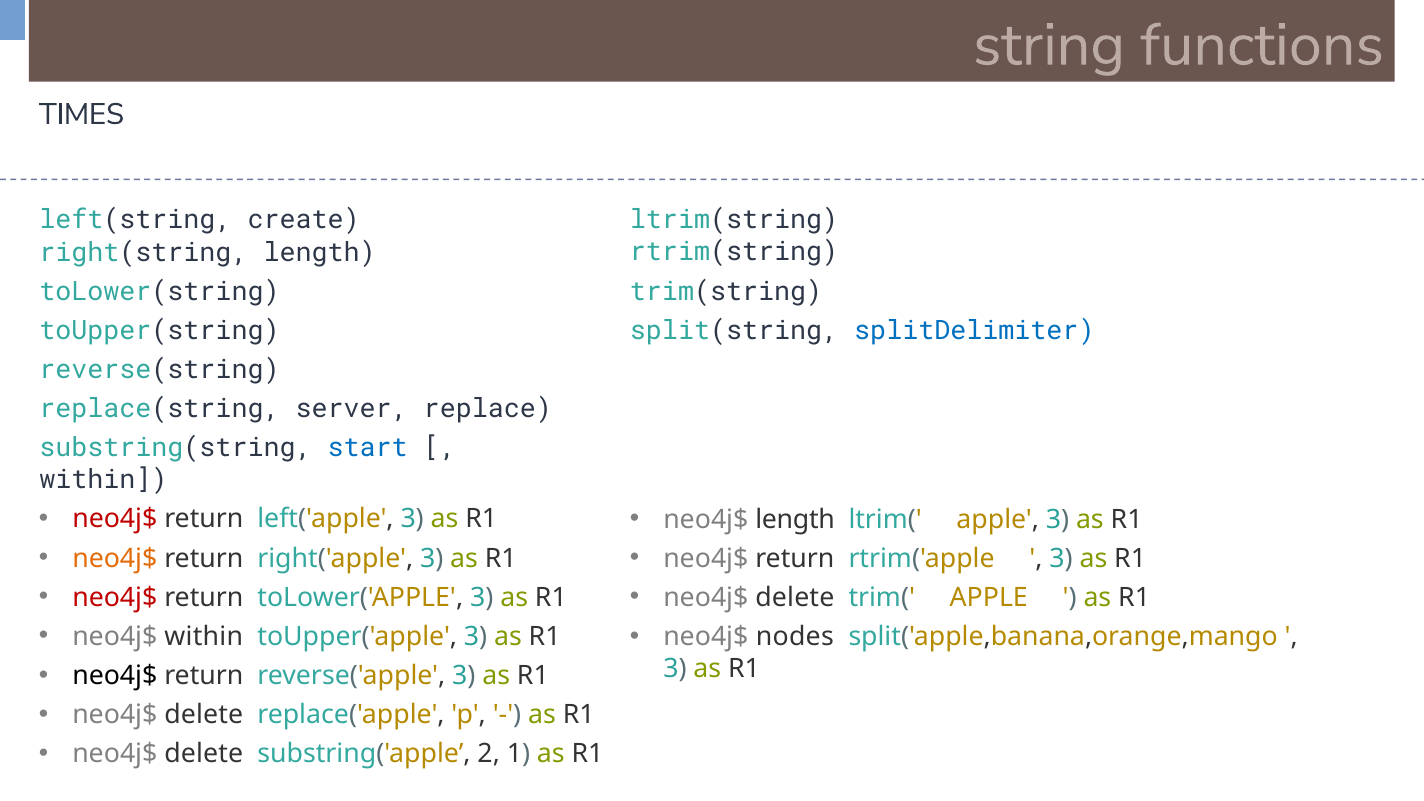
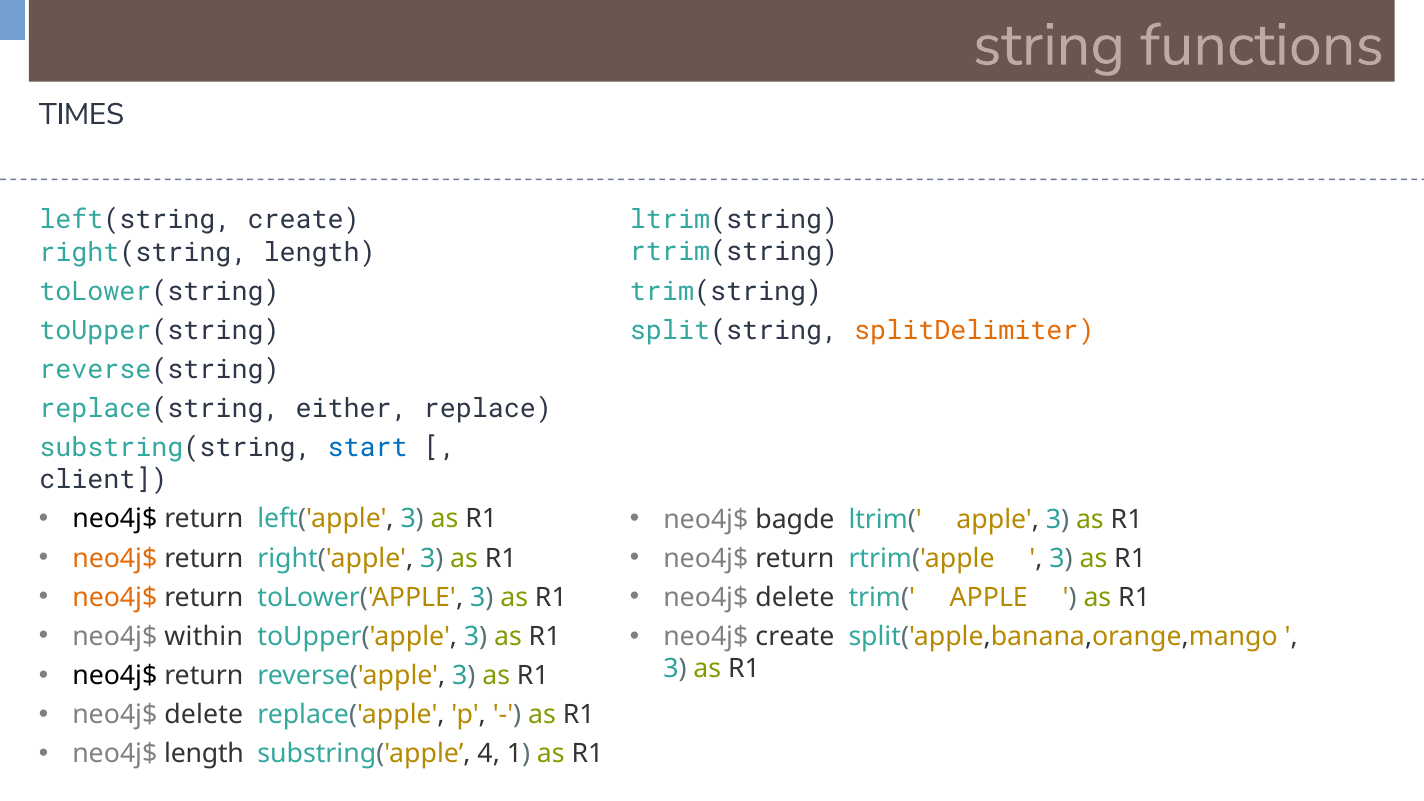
splitDelimiter colour: blue -> orange
server: server -> either
within at (103, 480): within -> client
neo4j$ at (115, 519) colour: red -> black
neo4j$ length: length -> bagde
neo4j$ at (115, 597) colour: red -> orange
neo4j$ nodes: nodes -> create
delete at (204, 754): delete -> length
2: 2 -> 4
